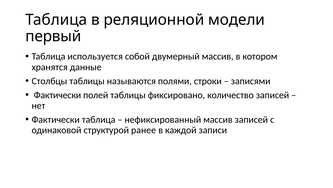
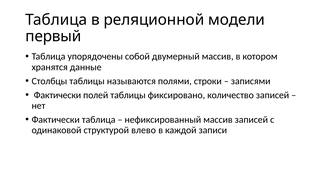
используется: используется -> упорядочены
ранее: ранее -> влево
